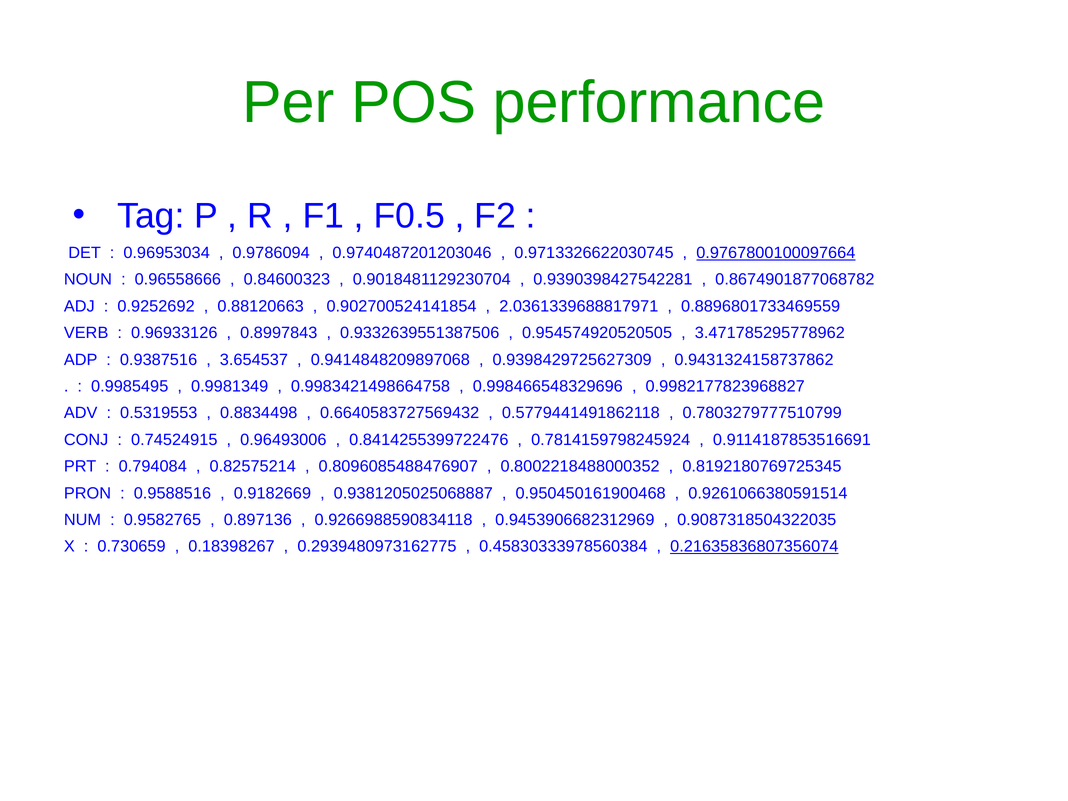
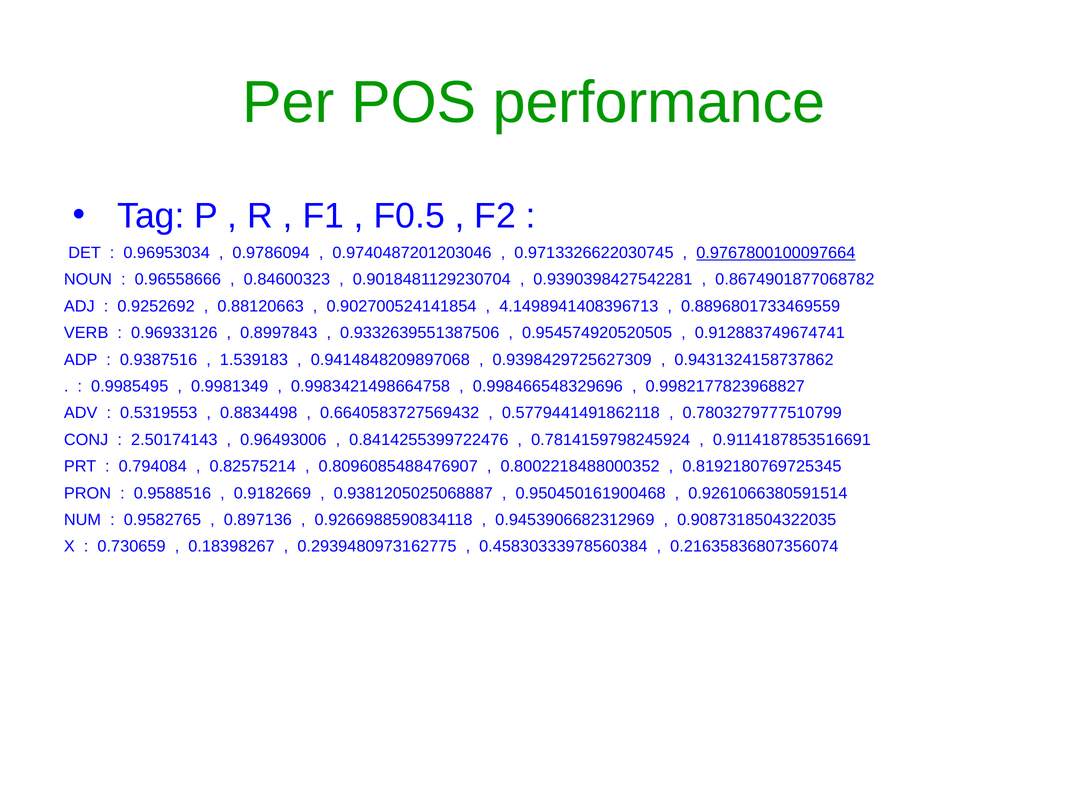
2.0361339688817971: 2.0361339688817971 -> 4.1498941408396713
3.471785295778962: 3.471785295778962 -> 0.912883749674741
3.654537: 3.654537 -> 1.539183
0.74524915: 0.74524915 -> 2.50174143
0.21635836807356074 underline: present -> none
